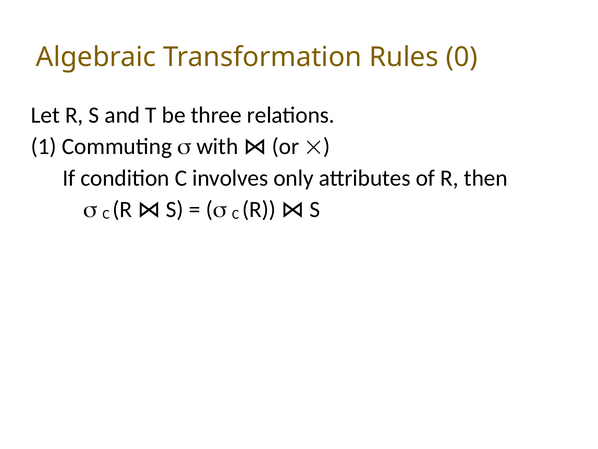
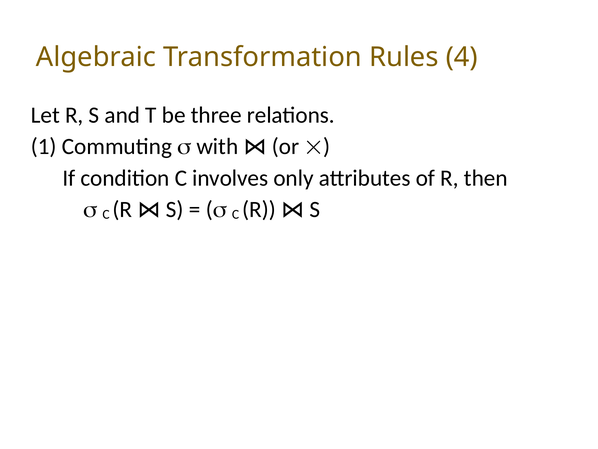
0: 0 -> 4
